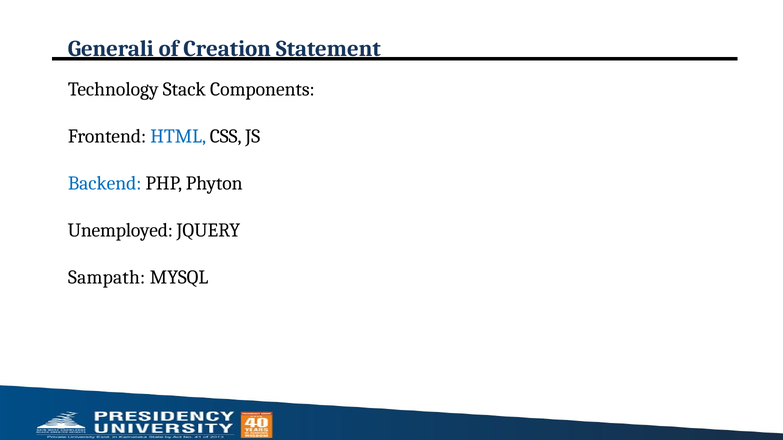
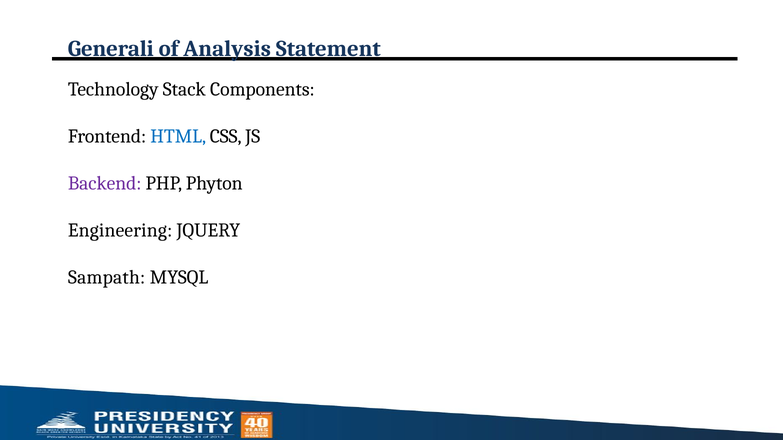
Creation: Creation -> Analysis
Backend colour: blue -> purple
Unemployed: Unemployed -> Engineering
